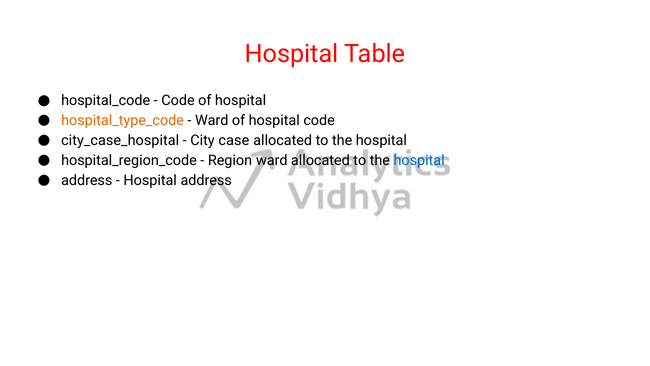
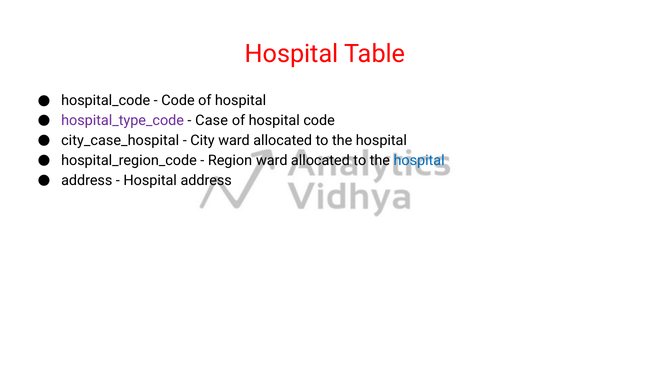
hospital_type_code colour: orange -> purple
Ward at (212, 121): Ward -> Case
City case: case -> ward
